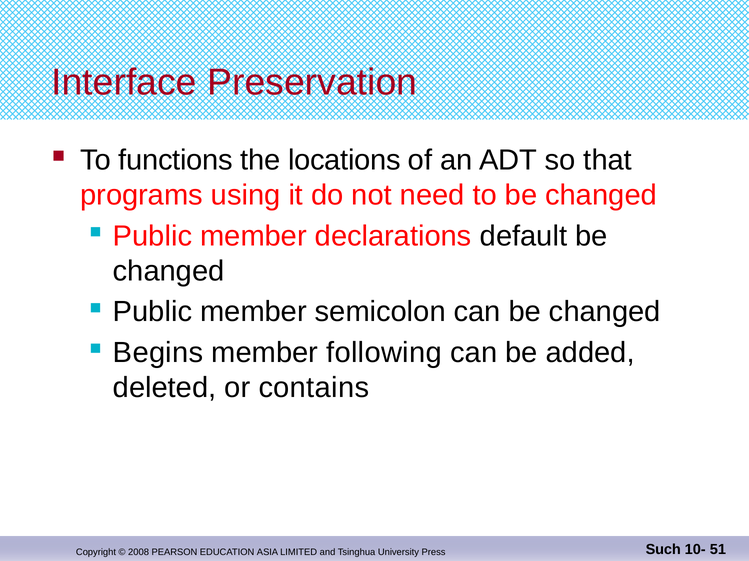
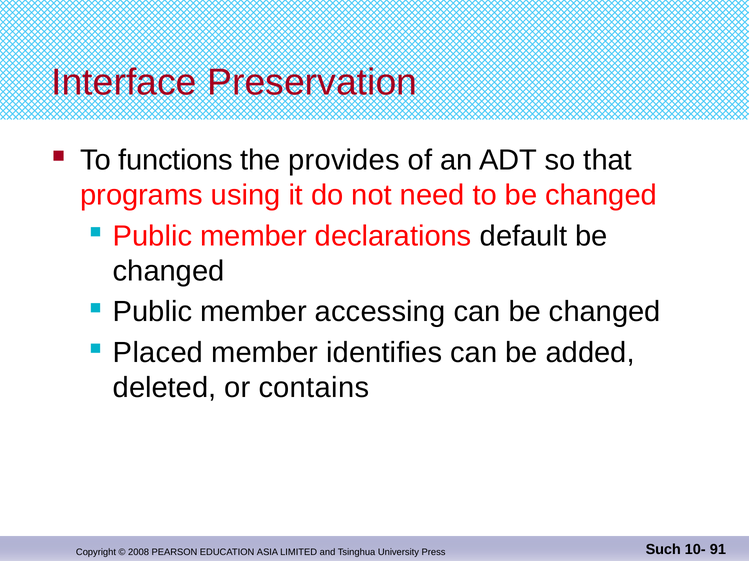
locations: locations -> provides
semicolon: semicolon -> accessing
Begins: Begins -> Placed
following: following -> identifies
51: 51 -> 91
